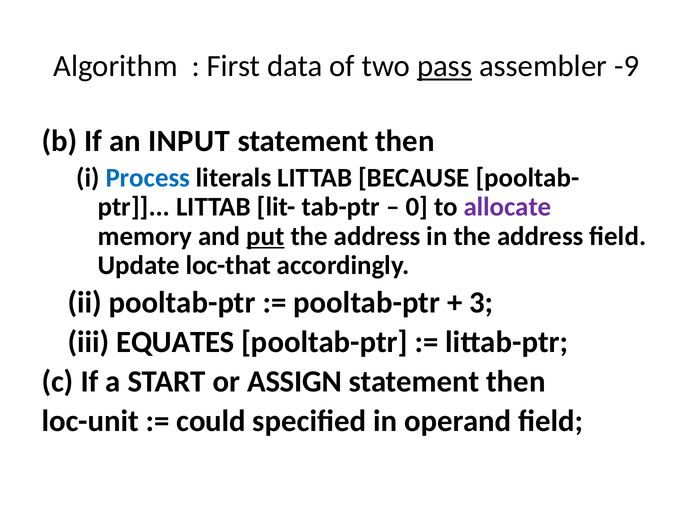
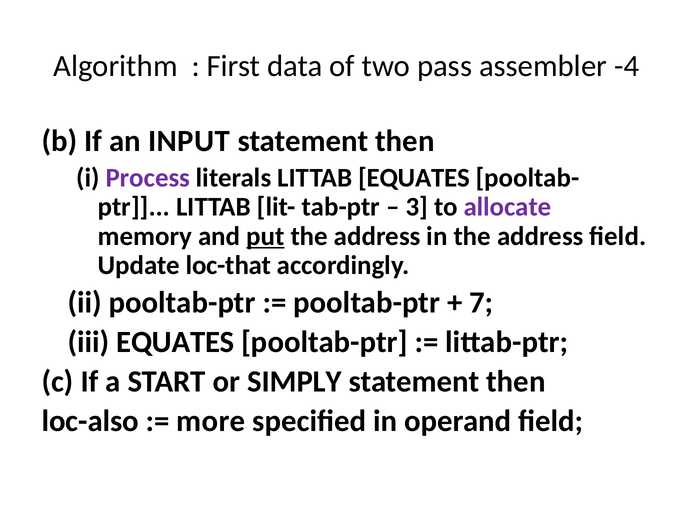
pass underline: present -> none
-9: -9 -> -4
Process colour: blue -> purple
LITTAB BECAUSE: BECAUSE -> EQUATES
0: 0 -> 3
3: 3 -> 7
ASSIGN: ASSIGN -> SIMPLY
loc-unit: loc-unit -> loc-also
could: could -> more
